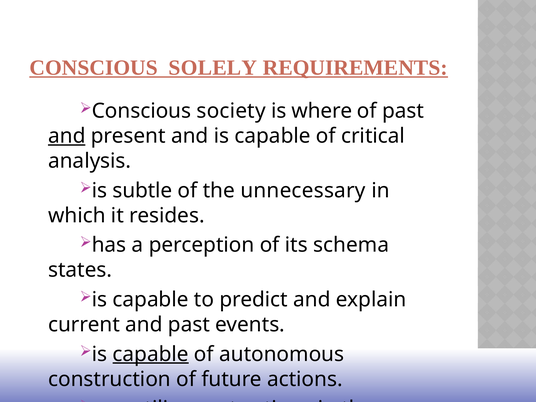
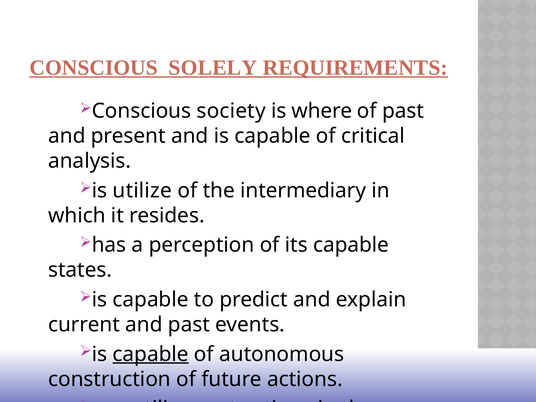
and at (67, 136) underline: present -> none
is subtle: subtle -> utilize
unnecessary: unnecessary -> intermediary
its schema: schema -> capable
